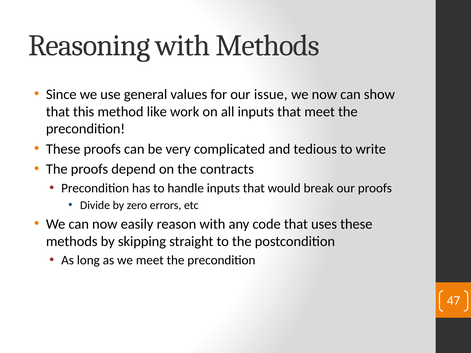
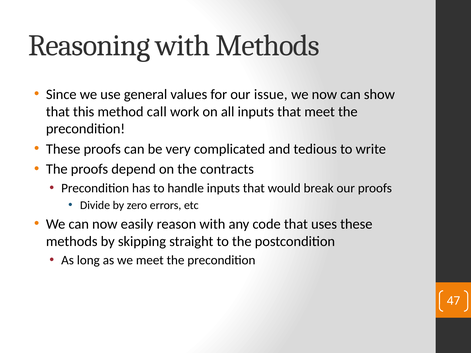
like: like -> call
